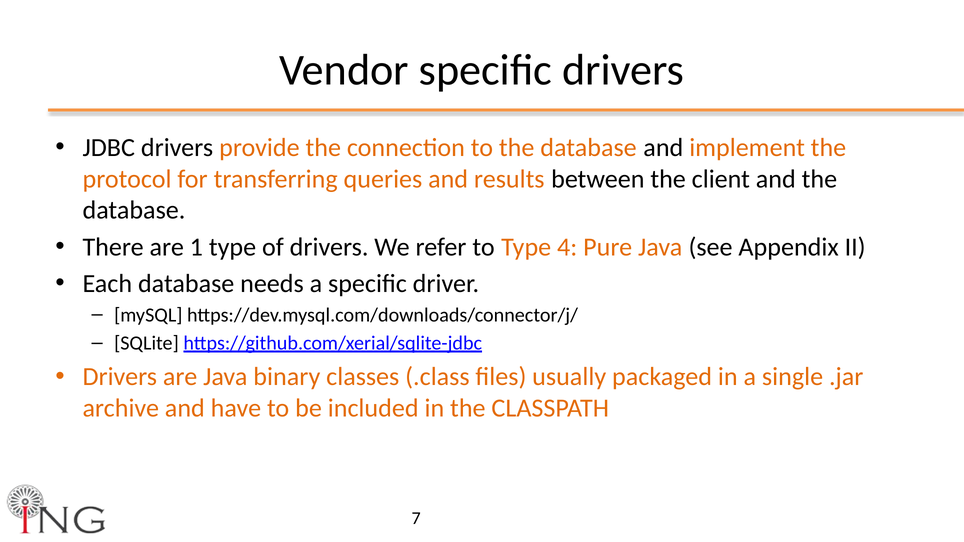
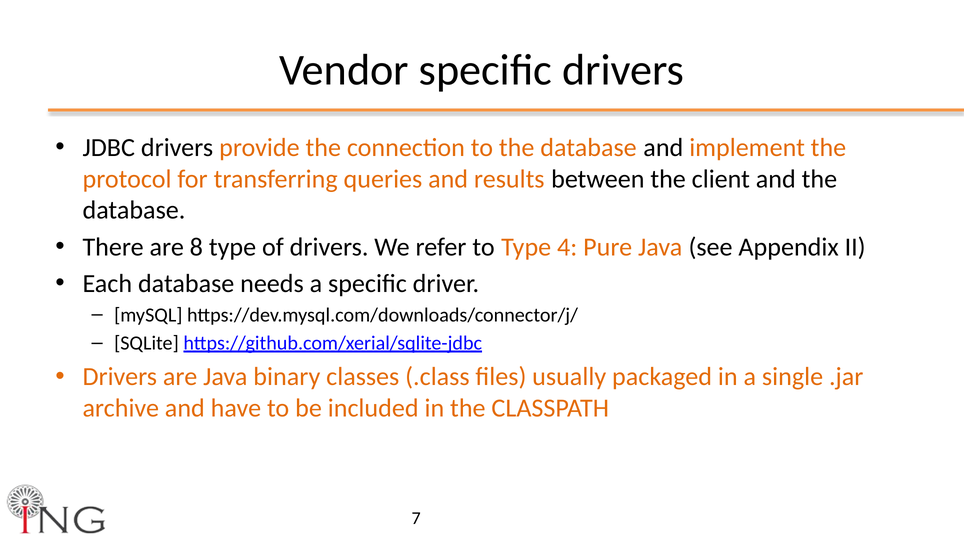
1: 1 -> 8
